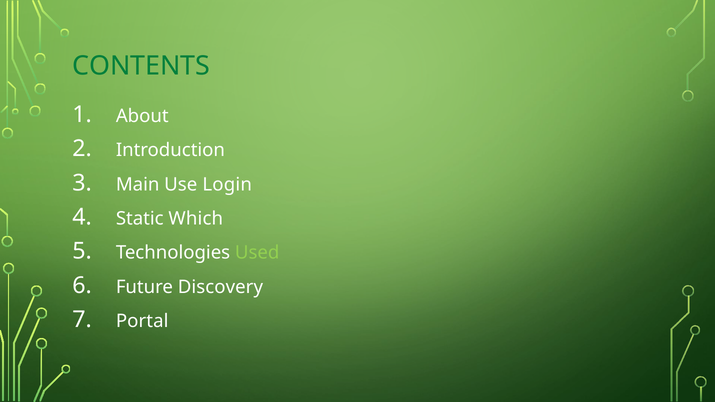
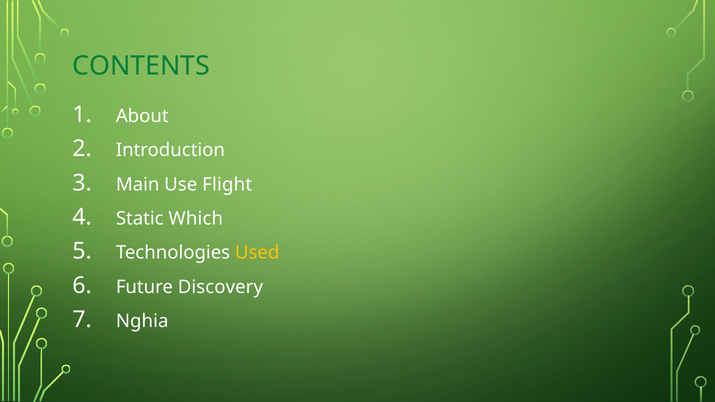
Login: Login -> Flight
Used colour: light green -> yellow
Portal: Portal -> Nghia
